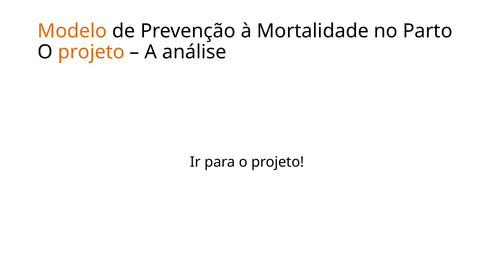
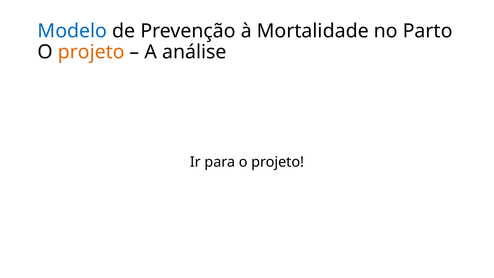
Modelo colour: orange -> blue
